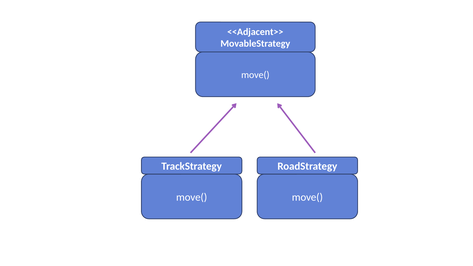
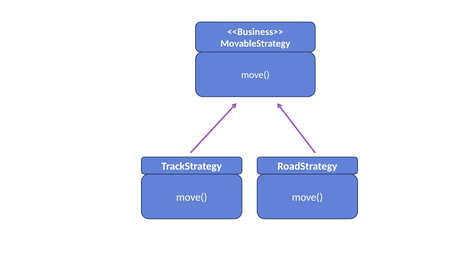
<<Adjacent>>: <<Adjacent>> -> <<Business>>
